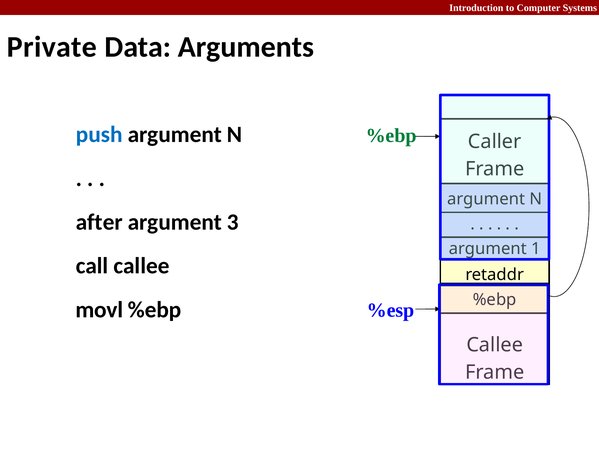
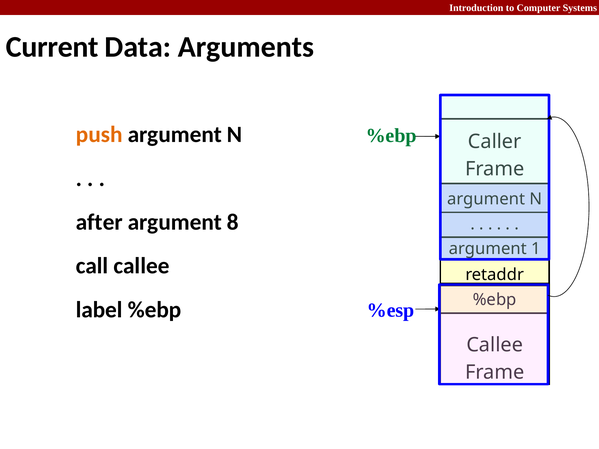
Private: Private -> Current
push colour: blue -> orange
3: 3 -> 8
movl: movl -> label
